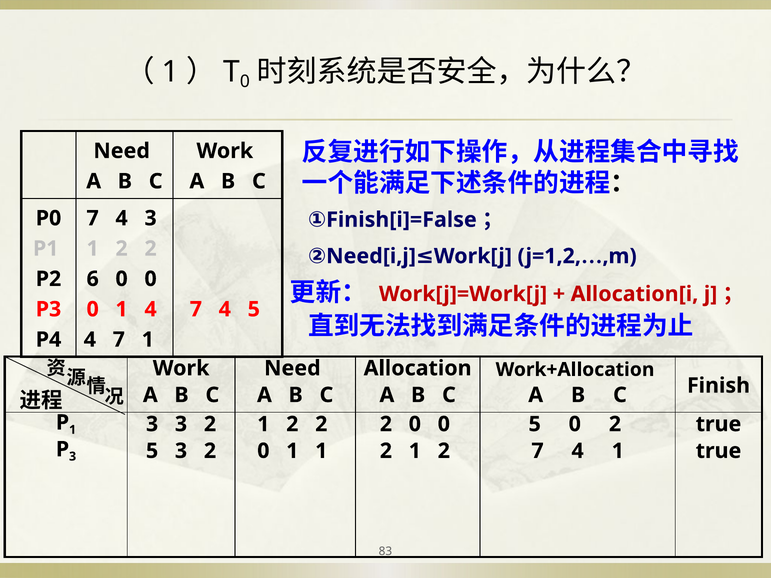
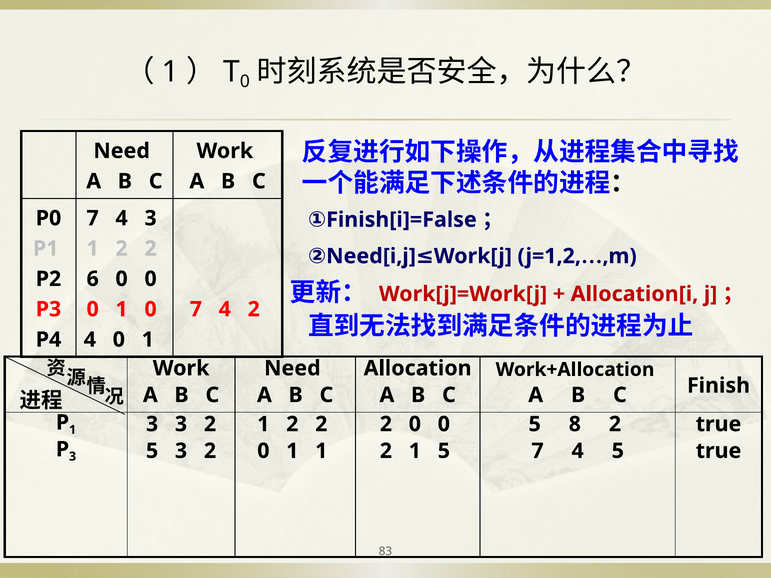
1 4: 4 -> 0
4 5: 5 -> 2
4 7: 7 -> 0
5 0: 0 -> 8
2 at (444, 451): 2 -> 5
4 1: 1 -> 5
